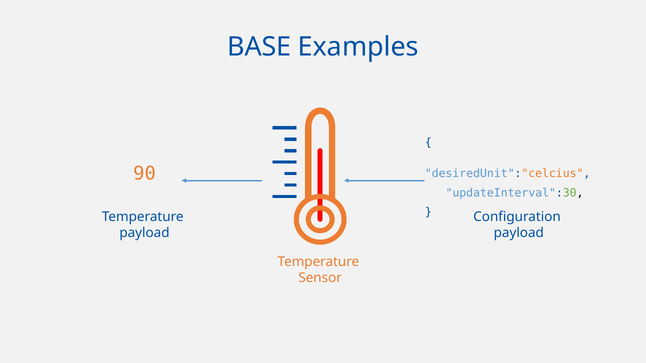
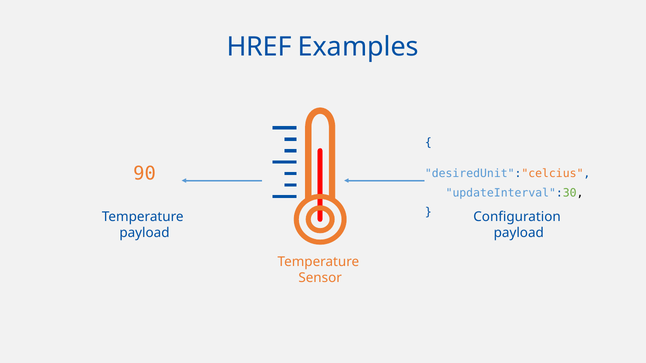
BASE: BASE -> HREF
